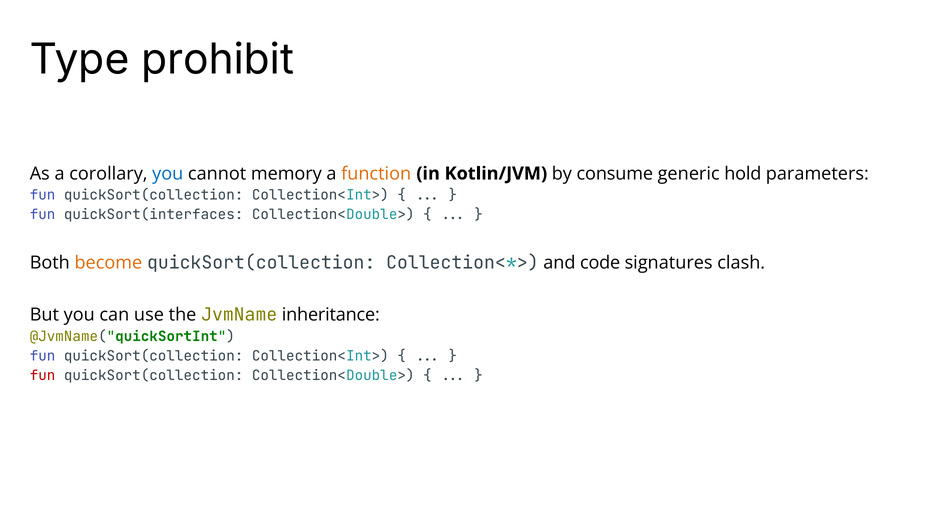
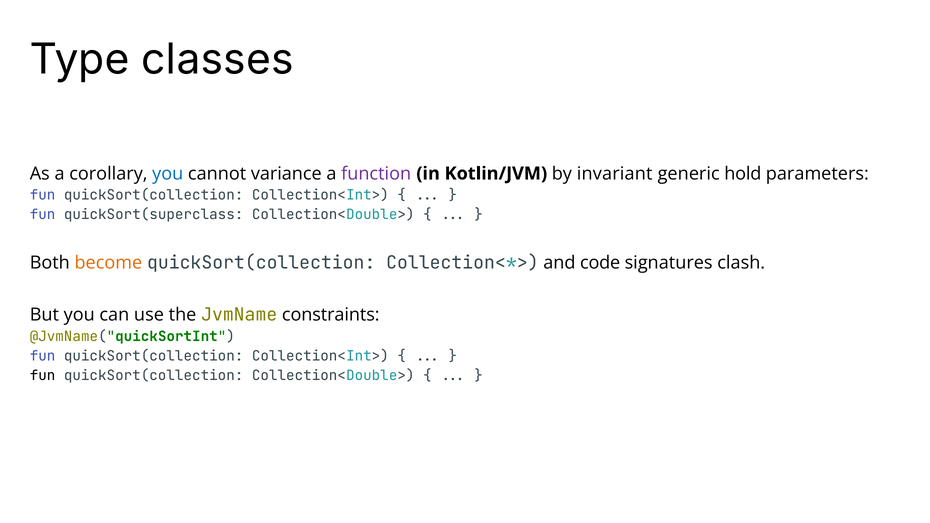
prohibit: prohibit -> classes
memory: memory -> variance
function colour: orange -> purple
consume: consume -> invariant
quickSort(interfaces: quickSort(interfaces -> quickSort(superclass
inheritance: inheritance -> constraints
fun at (43, 376) colour: red -> black
